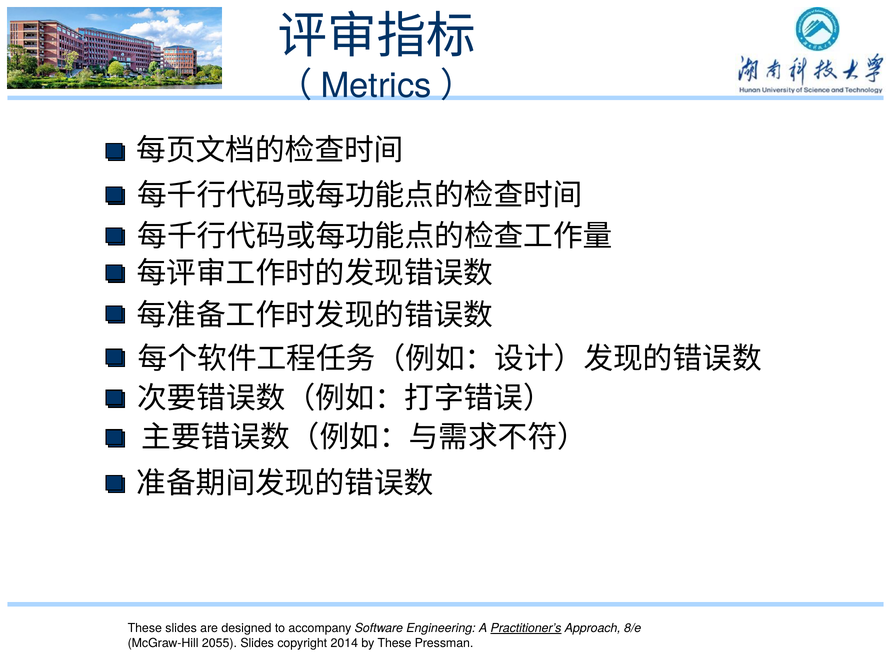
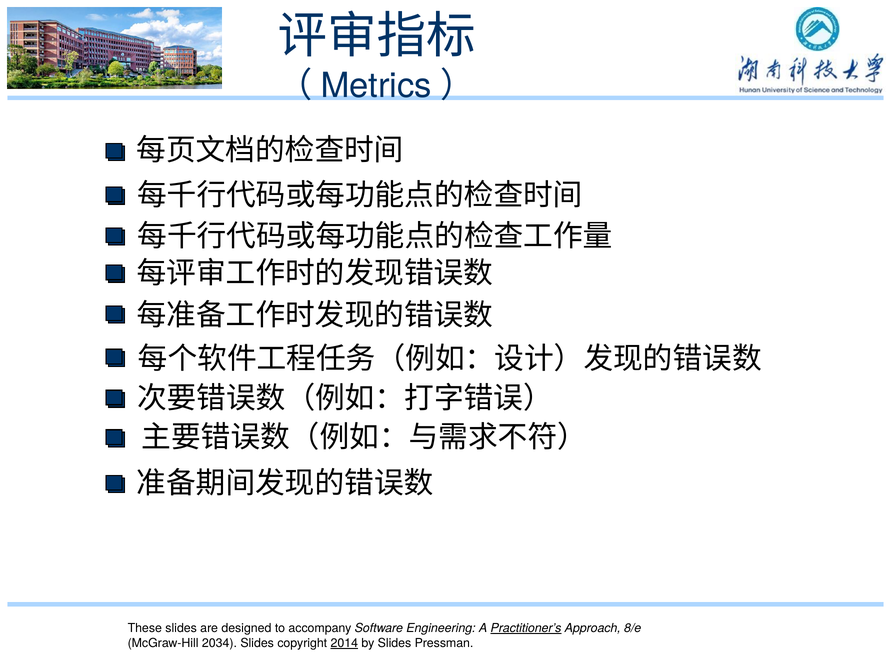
2055: 2055 -> 2034
2014 underline: none -> present
by These: These -> Slides
